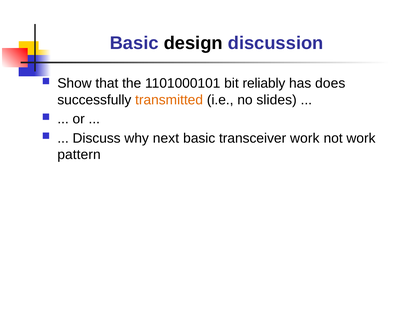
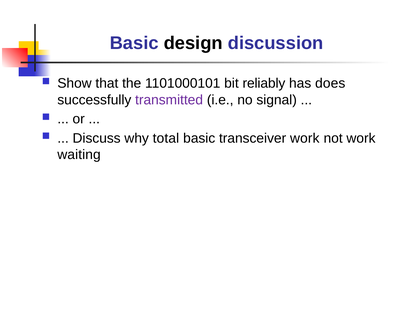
transmitted colour: orange -> purple
slides: slides -> signal
next: next -> total
pattern: pattern -> waiting
